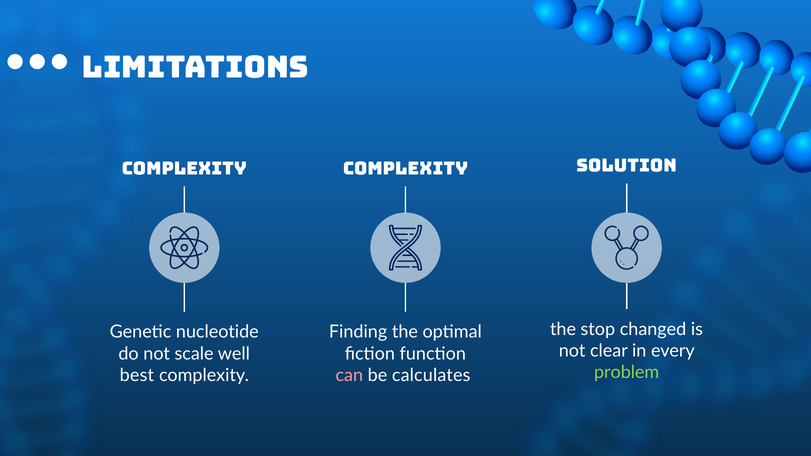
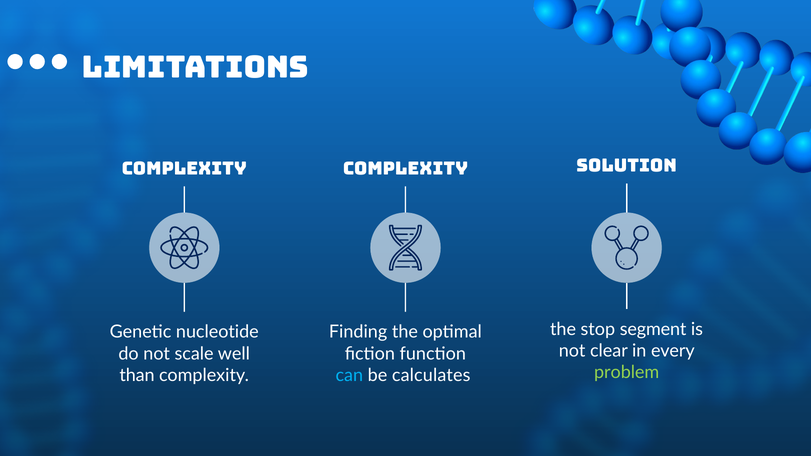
changed: changed -> segment
best: best -> than
can colour: pink -> light blue
